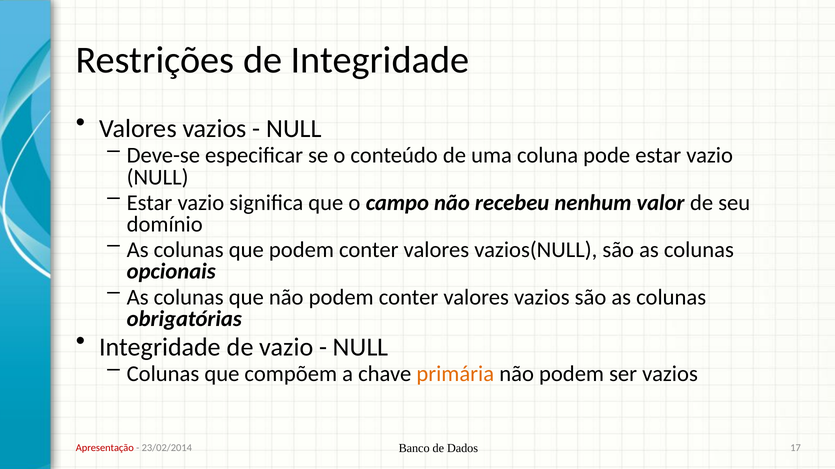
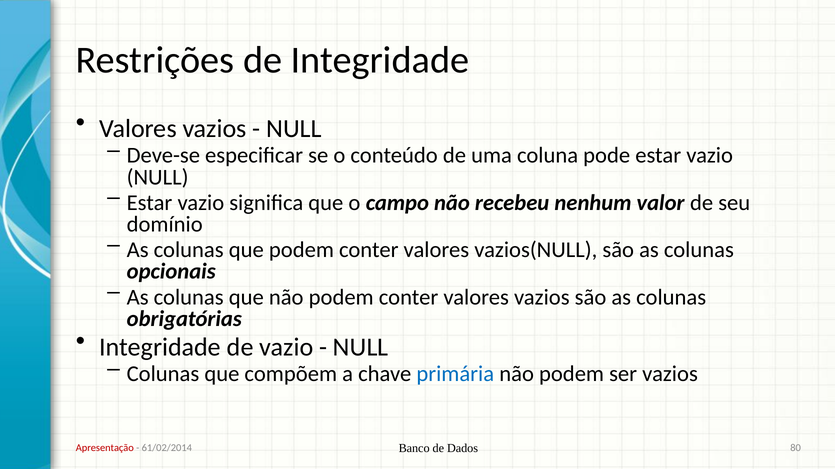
primária colour: orange -> blue
17: 17 -> 80
23/02/2014: 23/02/2014 -> 61/02/2014
